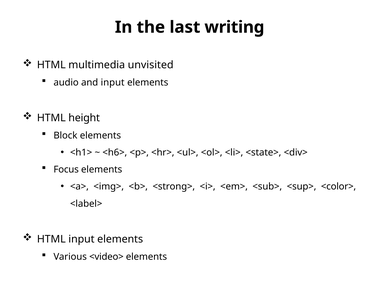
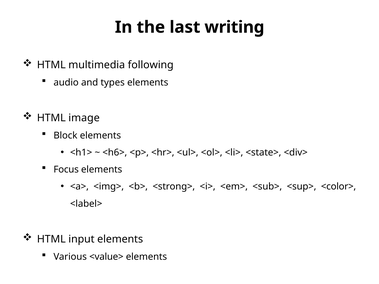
unvisited: unvisited -> following
and input: input -> types
height: height -> image
<video>: <video> -> <value>
